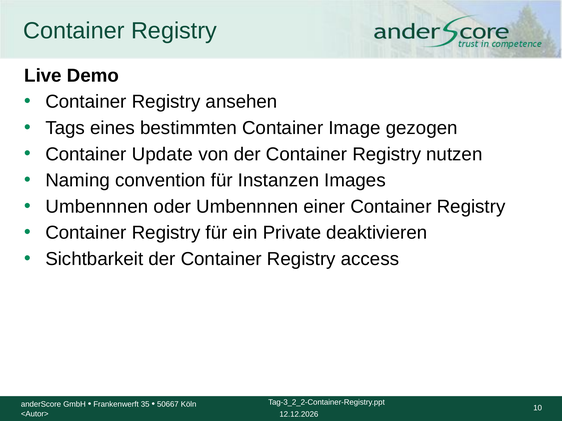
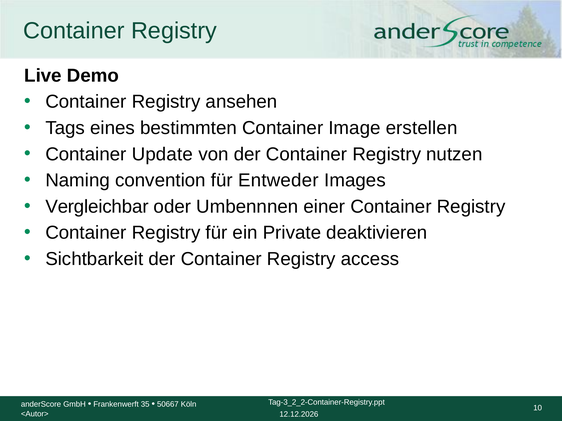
gezogen: gezogen -> erstellen
Instanzen: Instanzen -> Entweder
Umbennnen at (97, 207): Umbennnen -> Vergleichbar
